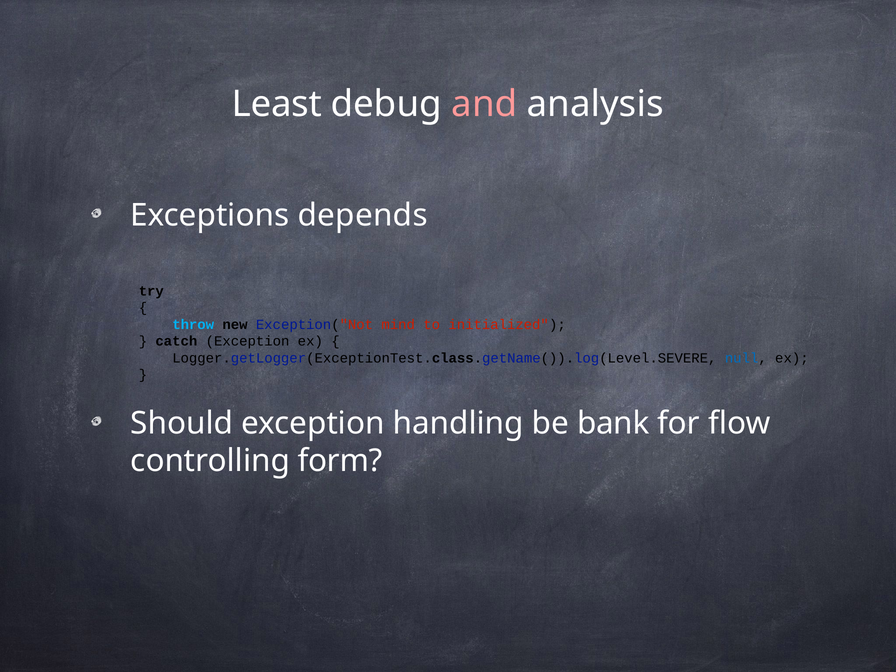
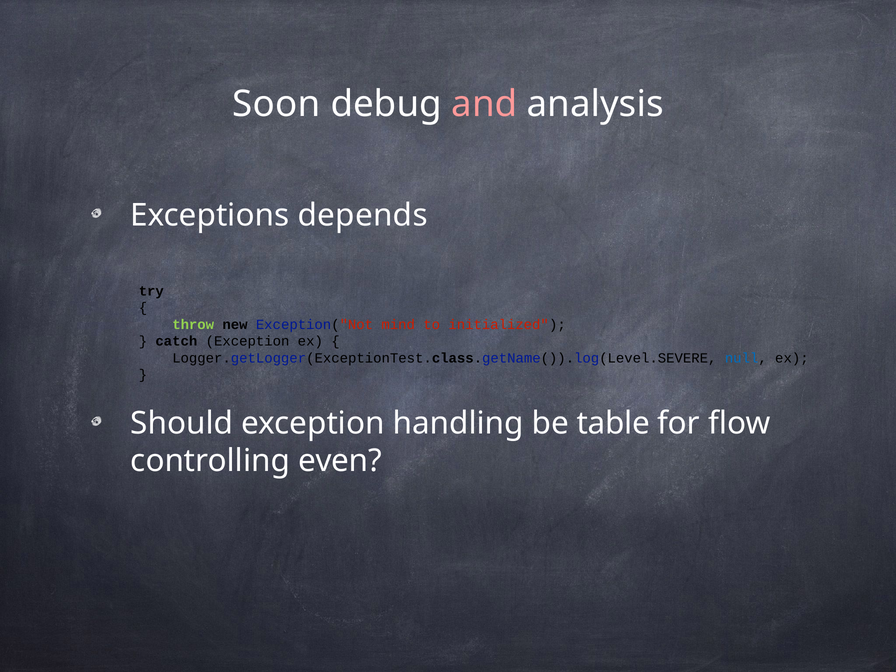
Least: Least -> Soon
throw colour: light blue -> light green
bank: bank -> table
form: form -> even
